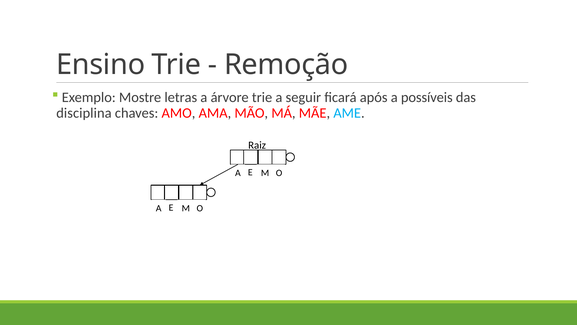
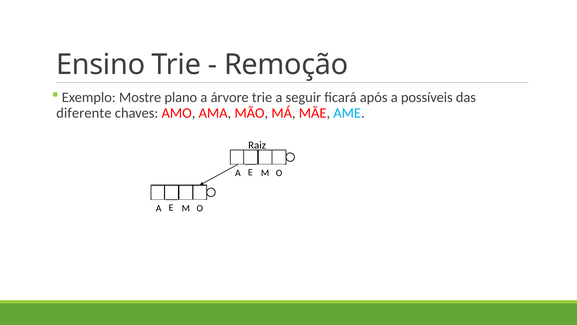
letras: letras -> plano
disciplina: disciplina -> diferente
